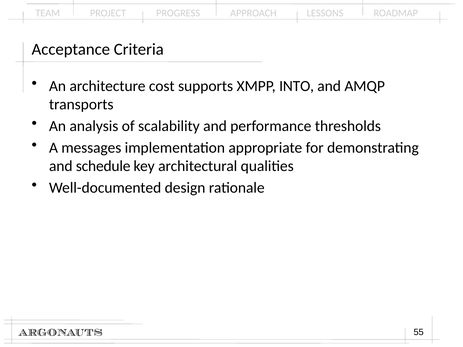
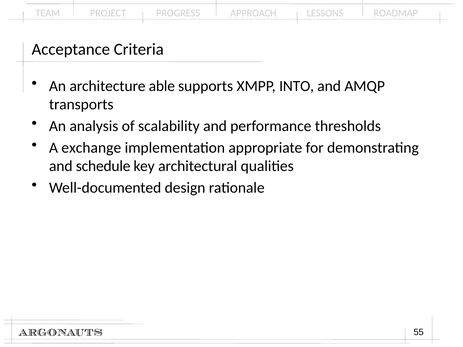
cost: cost -> able
messages: messages -> exchange
